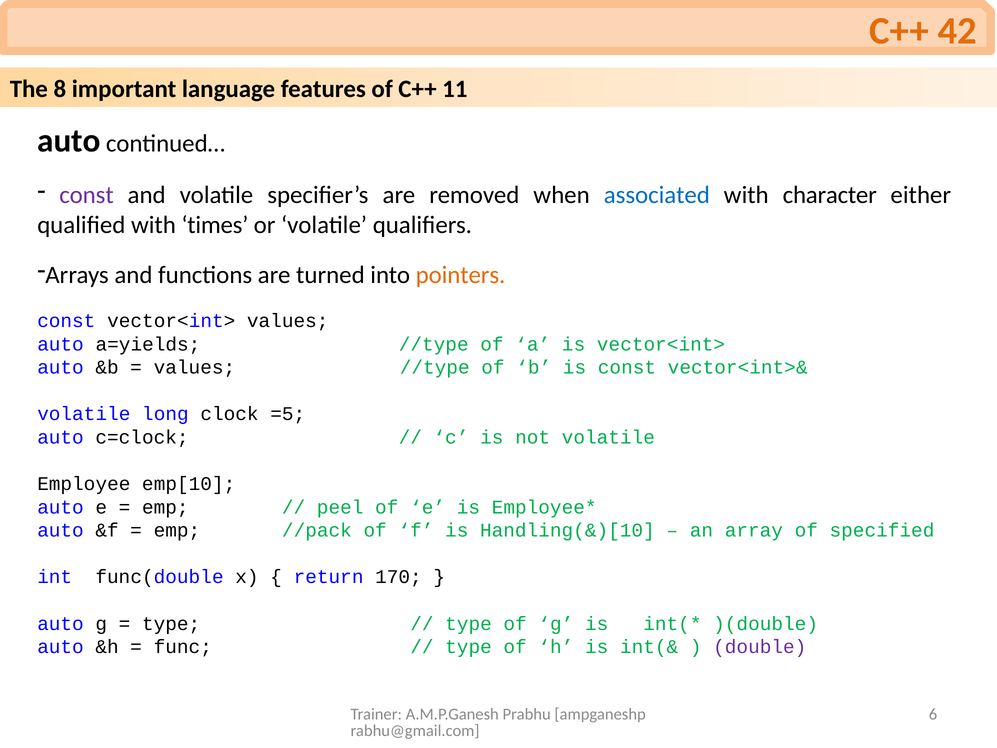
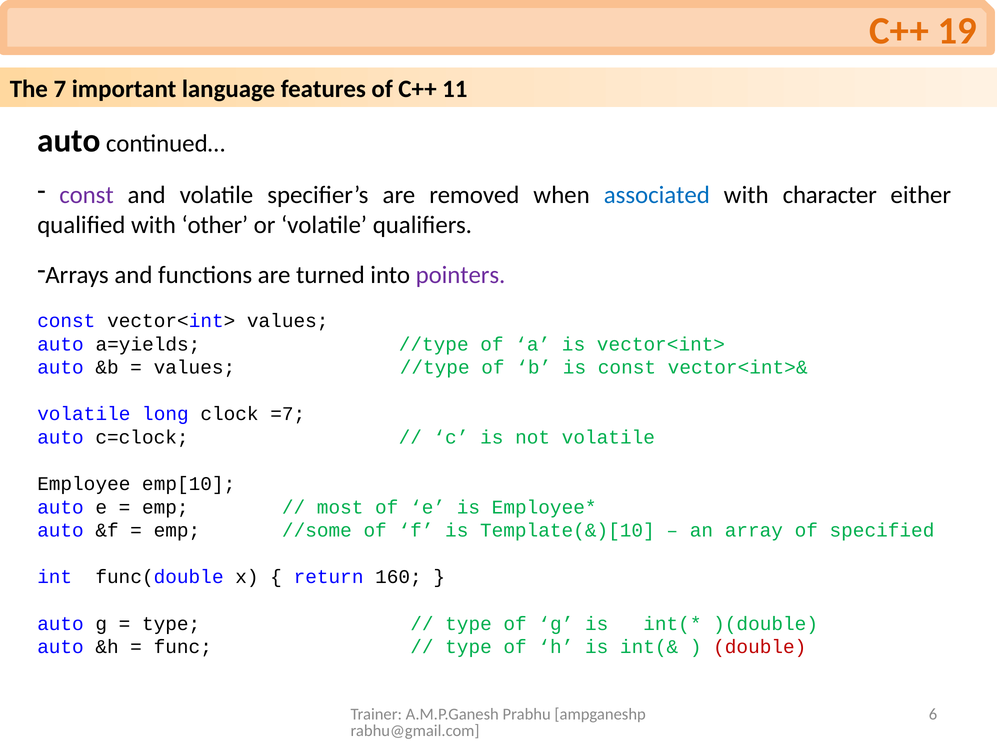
42: 42 -> 19
8: 8 -> 7
times: times -> other
pointers colour: orange -> purple
=5: =5 -> =7
peel: peel -> most
//pack: //pack -> //some
Handling(&)[10: Handling(&)[10 -> Template(&)[10
170: 170 -> 160
double colour: purple -> red
